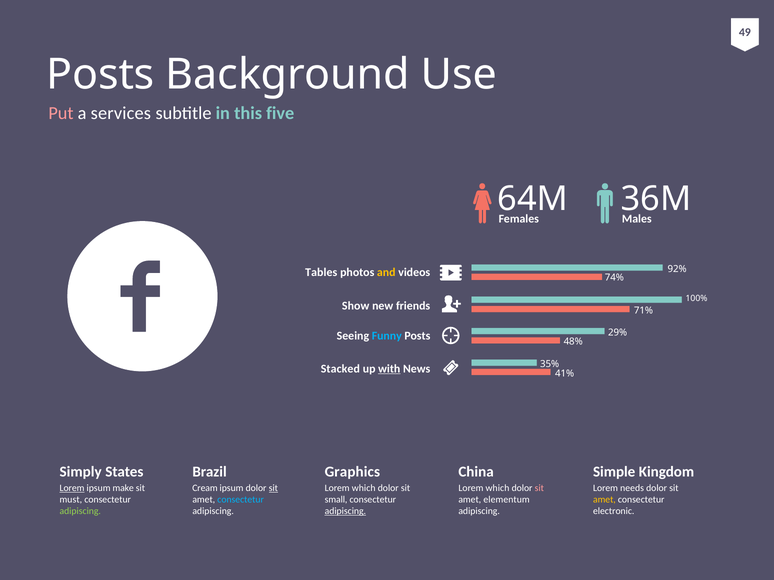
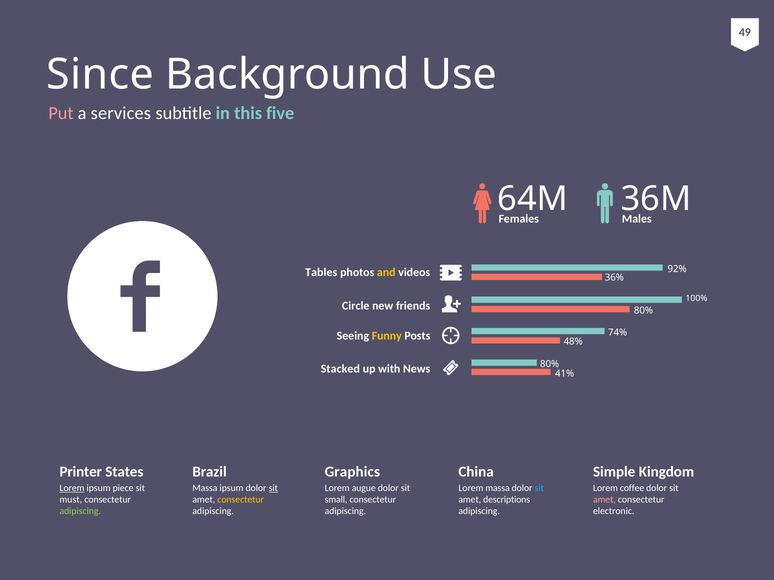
Posts at (100, 75): Posts -> Since
74%: 74% -> 36%
Show: Show -> Circle
friends 71%: 71% -> 80%
Funny colour: light blue -> yellow
29%: 29% -> 74%
with underline: present -> none
News 35%: 35% -> 80%
Simply: Simply -> Printer
make: make -> piece
Cream at (205, 488): Cream -> Massa
which at (364, 488): which -> augue
which at (497, 488): which -> massa
sit at (539, 488) colour: pink -> light blue
needs: needs -> coffee
consectetur at (241, 500) colour: light blue -> yellow
elementum: elementum -> descriptions
amet at (604, 500) colour: yellow -> pink
adipiscing at (345, 512) underline: present -> none
